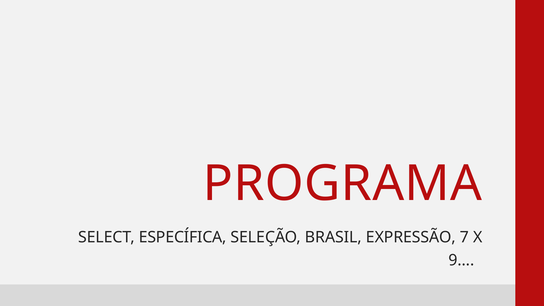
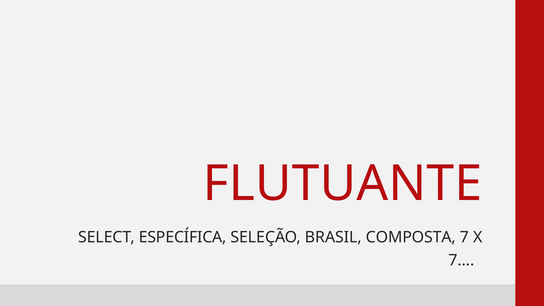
PROGRAMA: PROGRAMA -> FLUTUANTE
EXPRESSÃO: EXPRESSÃO -> COMPOSTA
9…: 9… -> 7…
